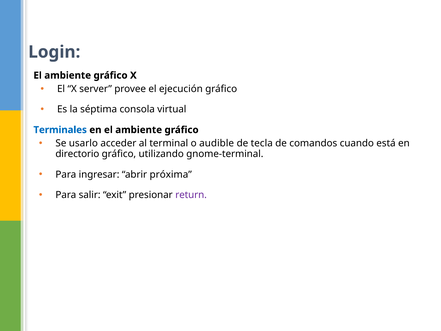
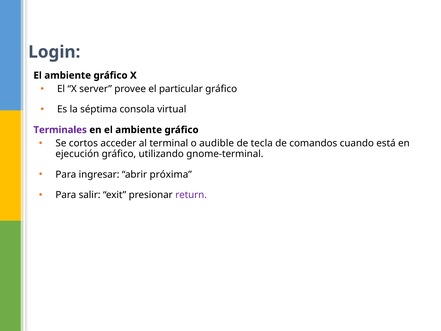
ejecución: ejecución -> particular
Terminales colour: blue -> purple
usarlo: usarlo -> cortos
directorio: directorio -> ejecución
